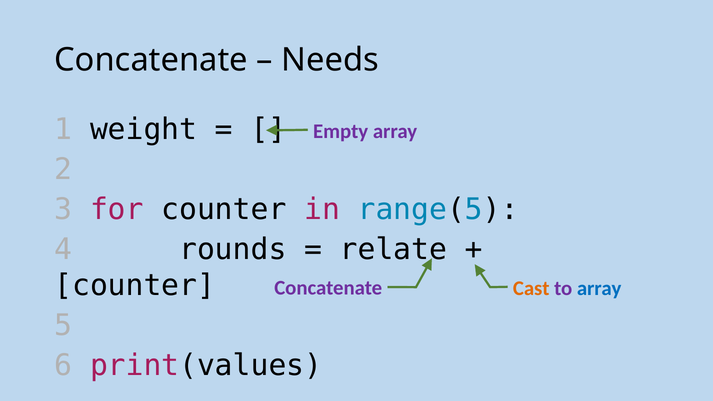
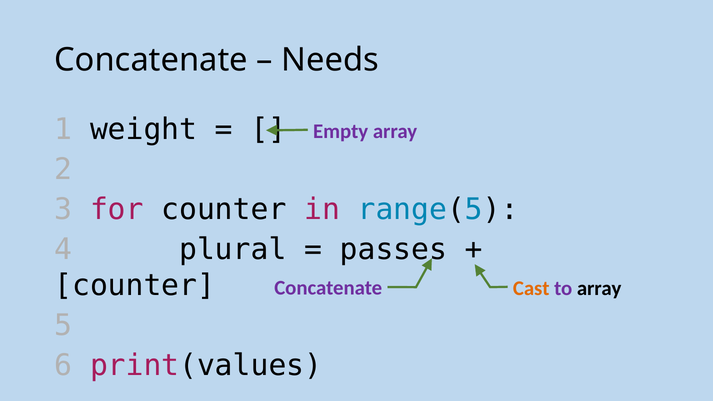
rounds: rounds -> plural
relate: relate -> passes
array at (599, 288) colour: blue -> black
